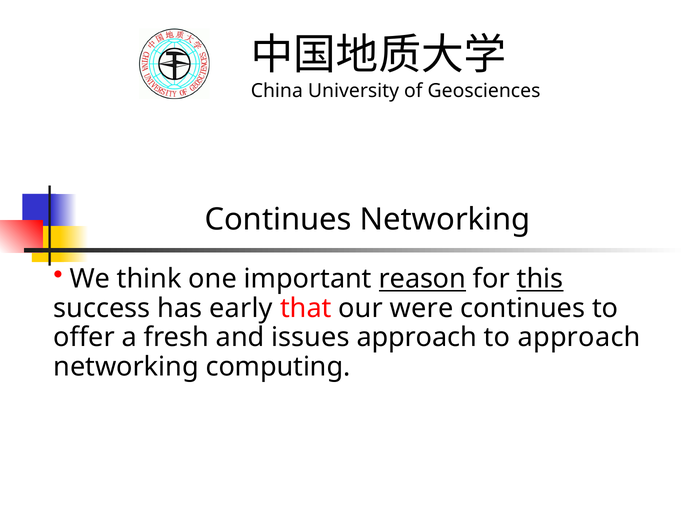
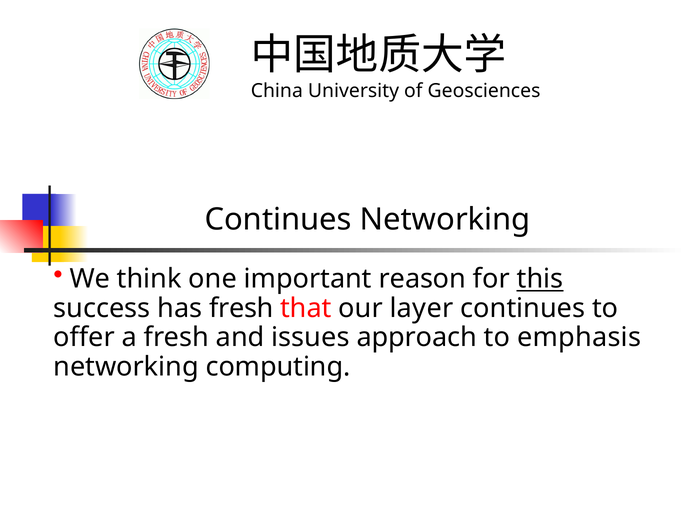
reason underline: present -> none
has early: early -> fresh
were: were -> layer
to approach: approach -> emphasis
